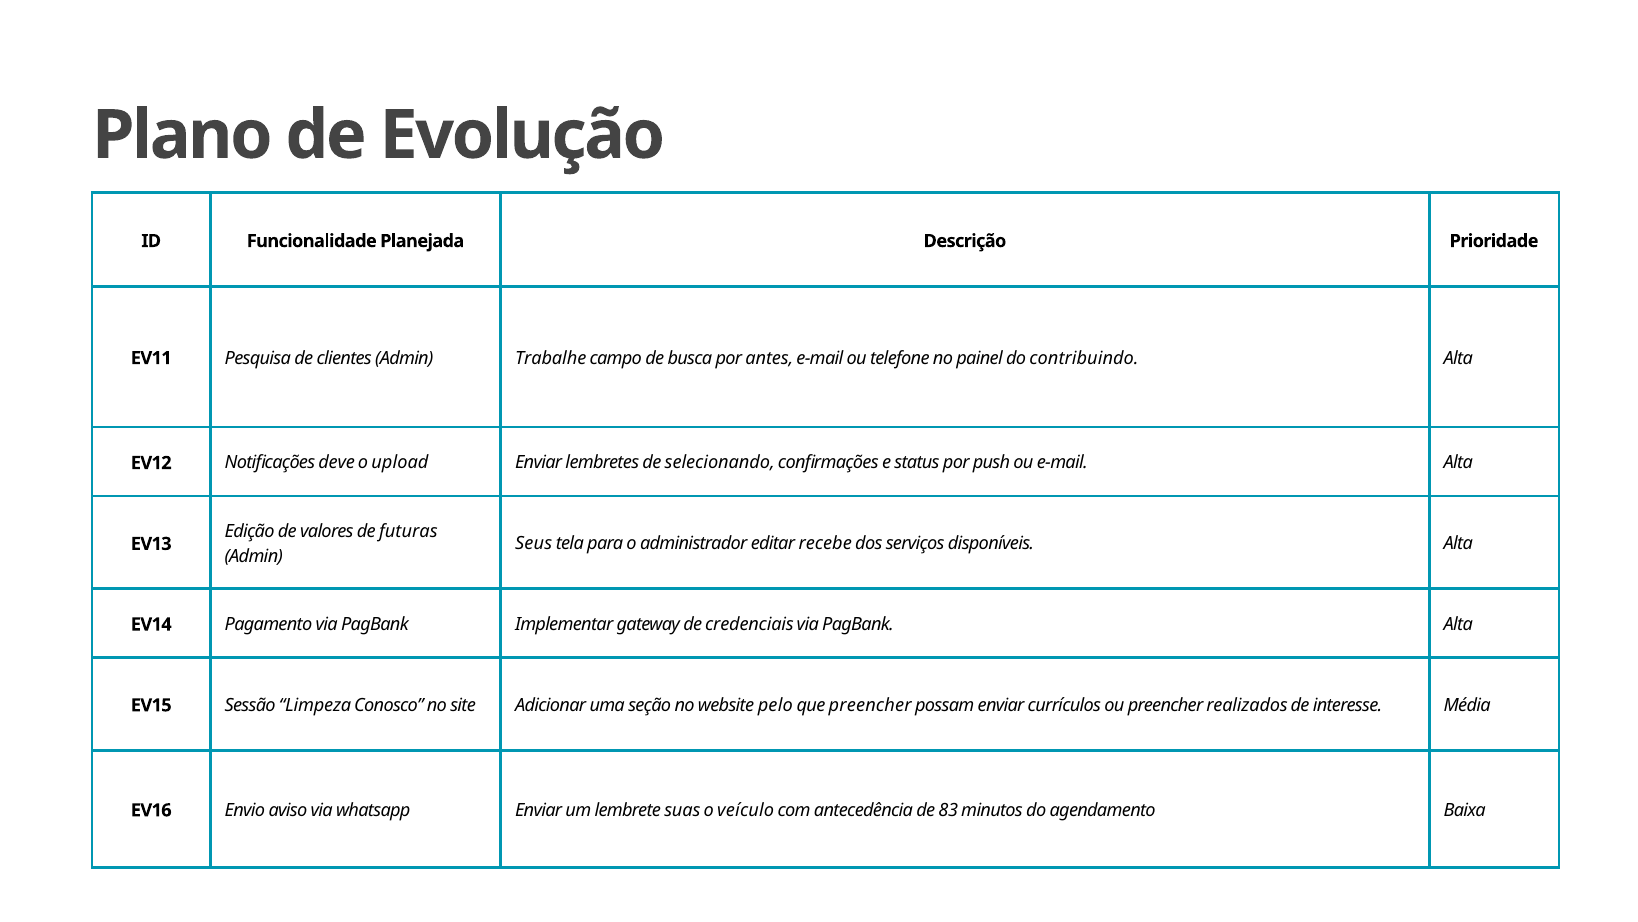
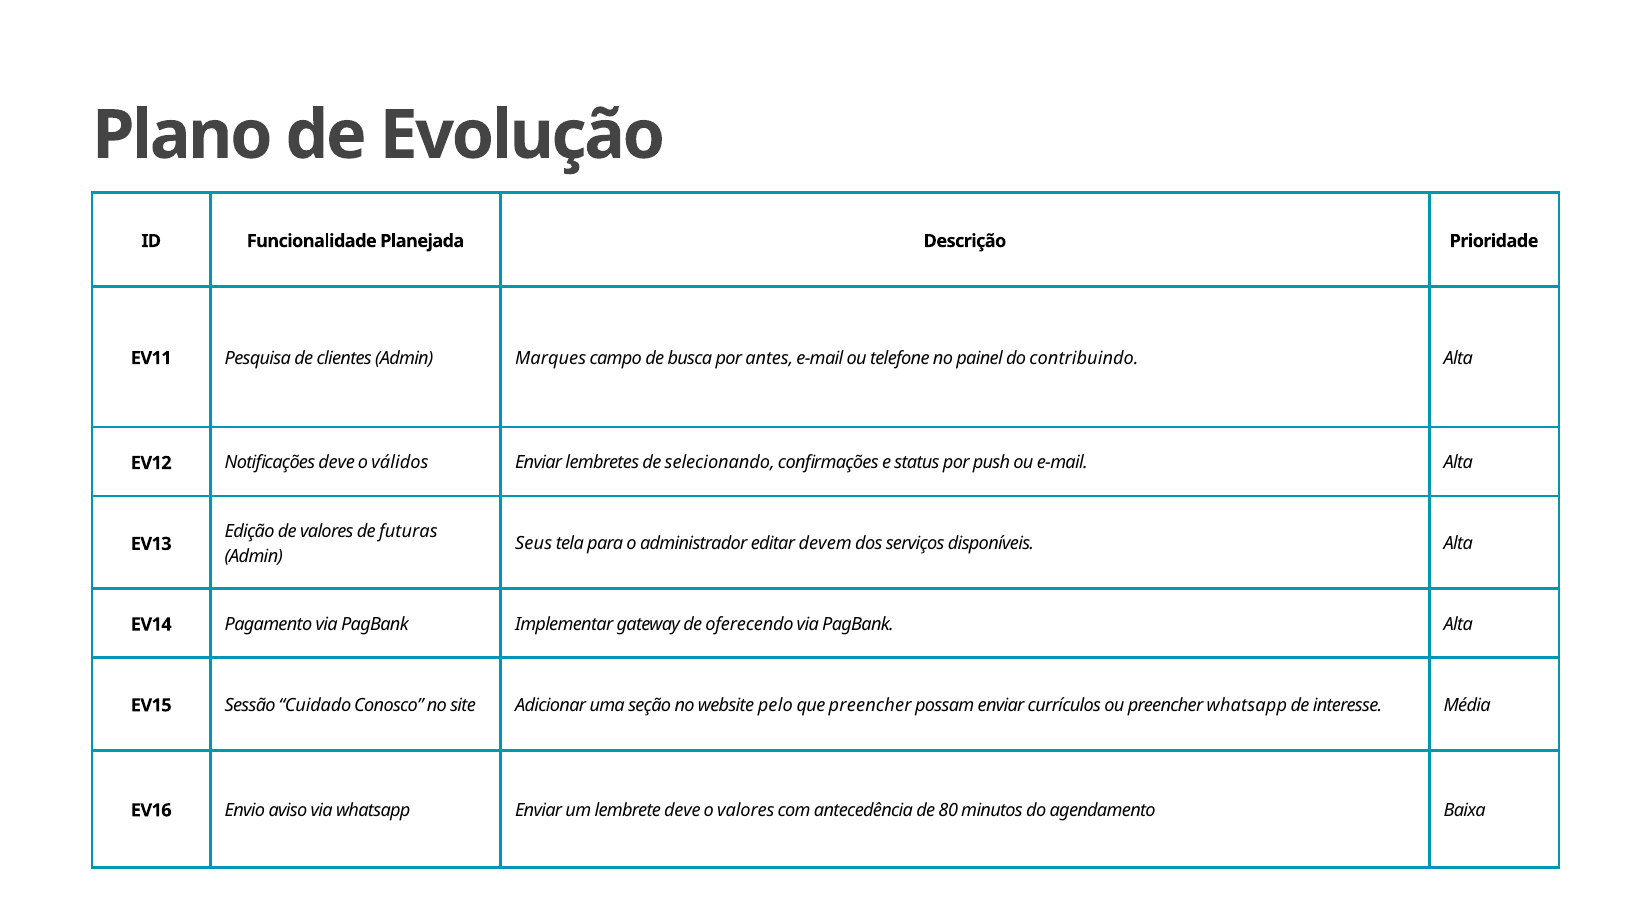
Trabalhe: Trabalhe -> Marques
upload: upload -> válidos
recebe: recebe -> devem
credenciais: credenciais -> oferecendo
Limpeza: Limpeza -> Cuidado
preencher realizados: realizados -> whatsapp
lembrete suas: suas -> deve
o veículo: veículo -> valores
83: 83 -> 80
